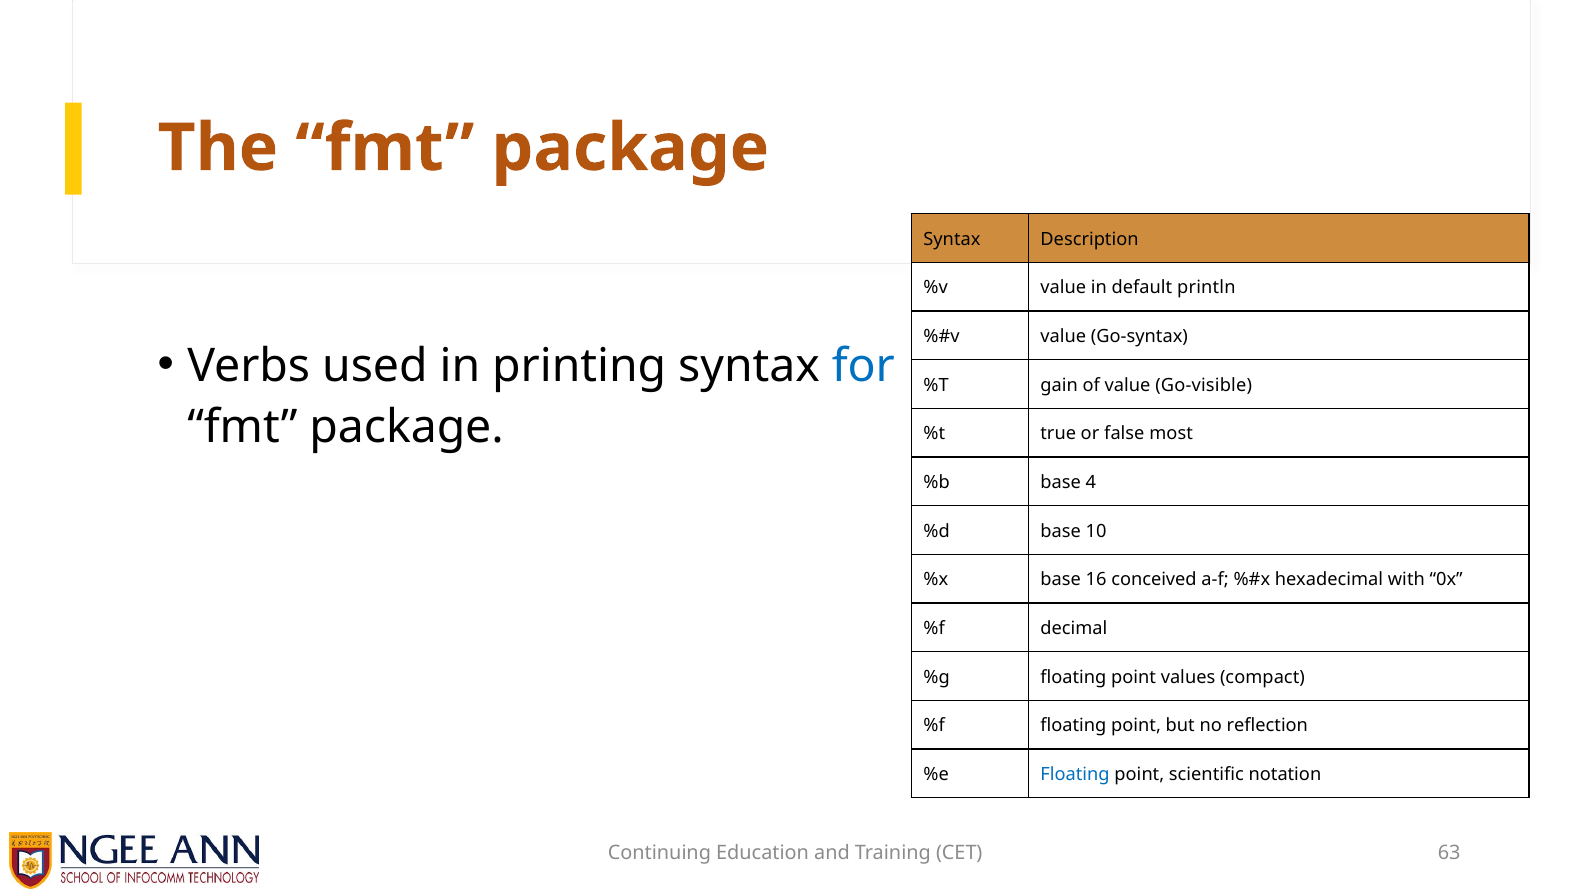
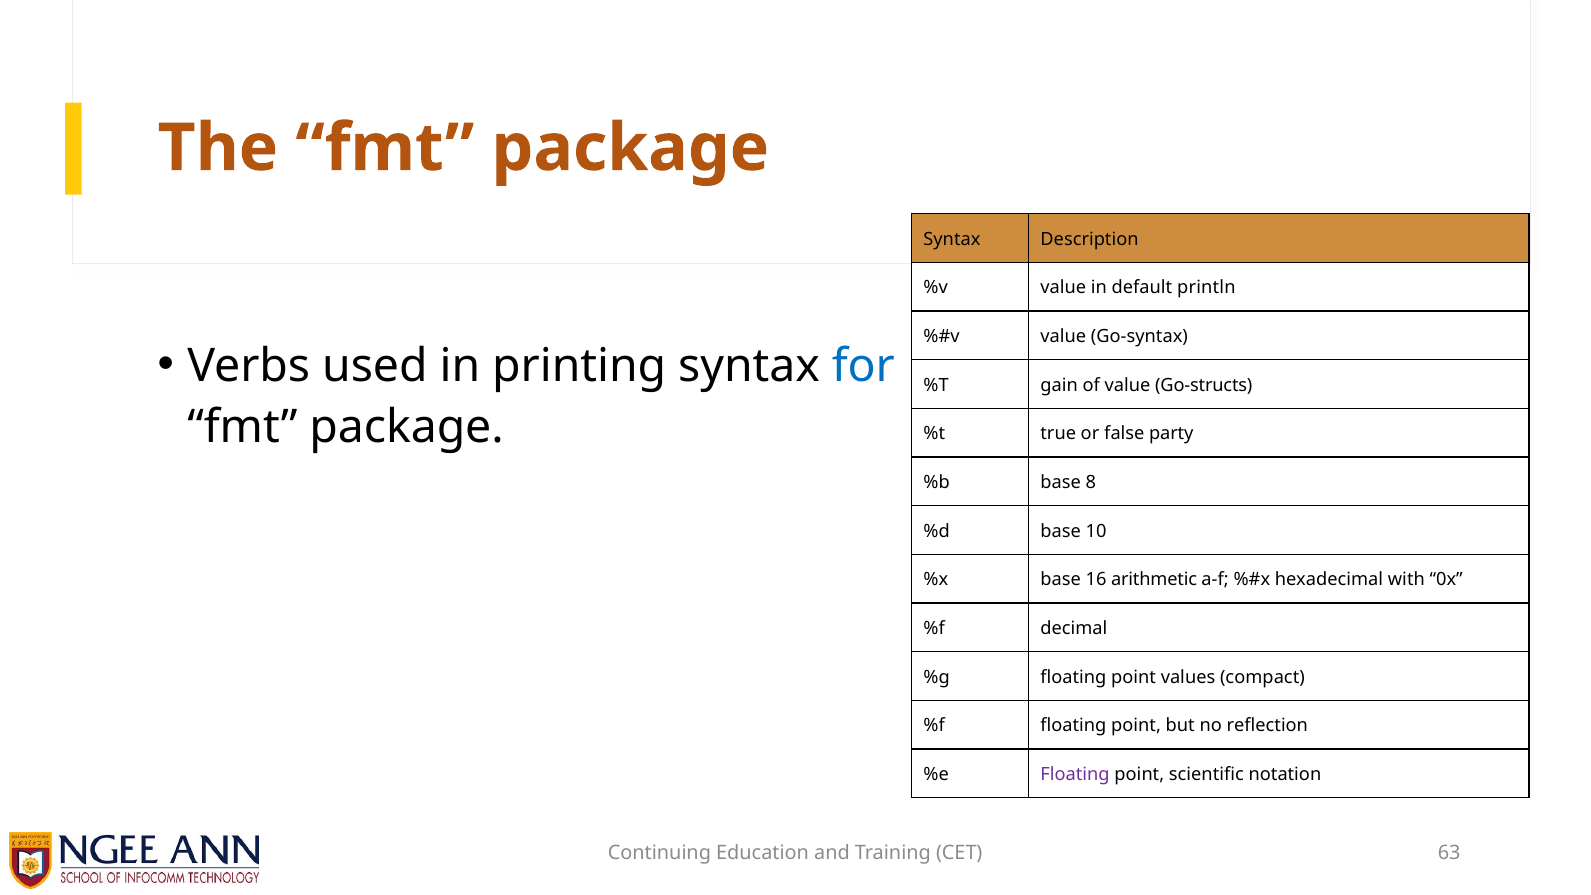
Go-visible: Go-visible -> Go-structs
most: most -> party
4: 4 -> 8
conceived: conceived -> arithmetic
Floating at (1075, 774) colour: blue -> purple
